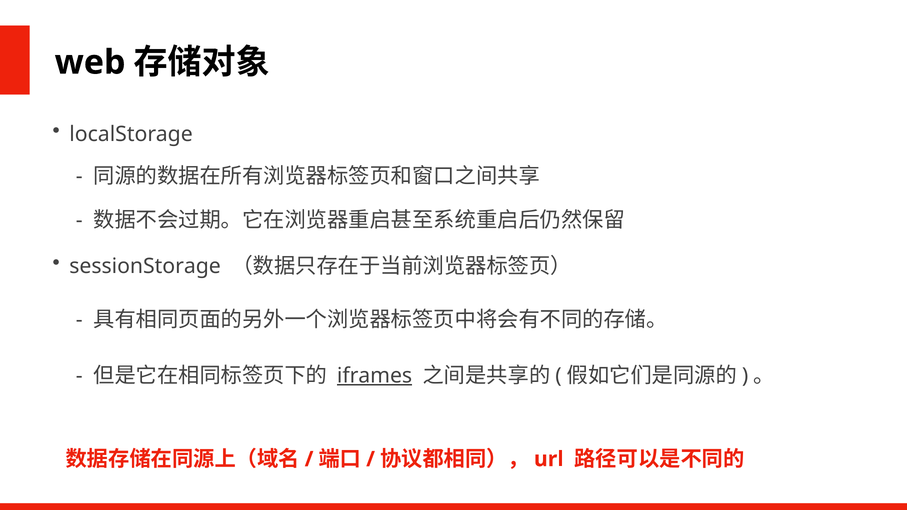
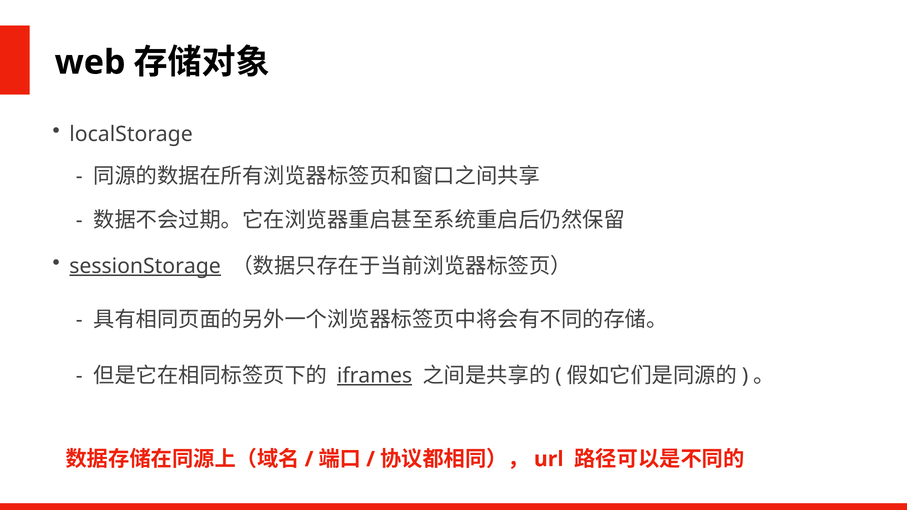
sessionStorage underline: none -> present
